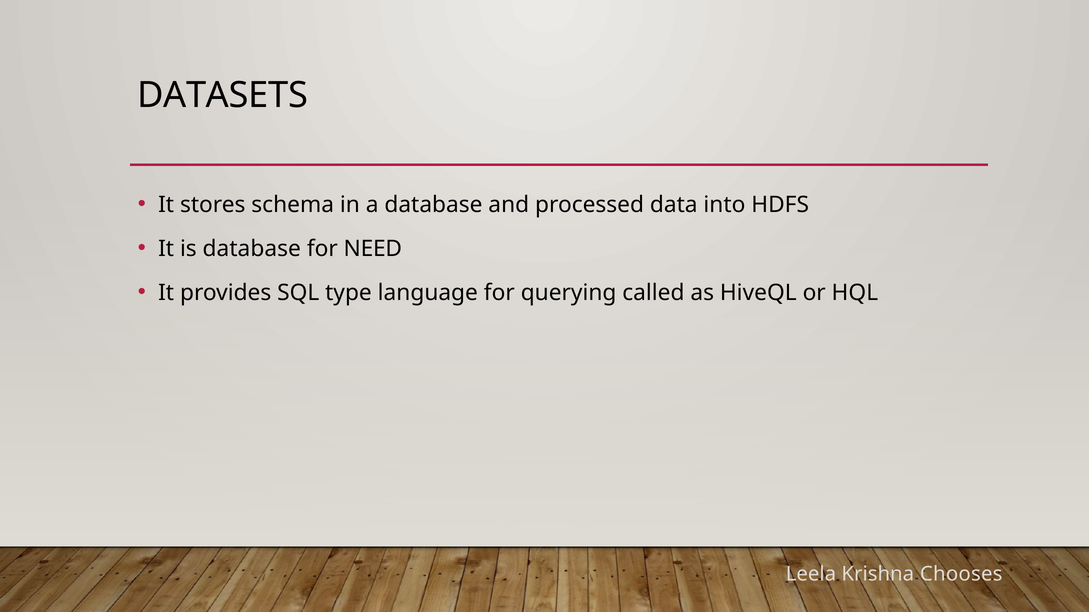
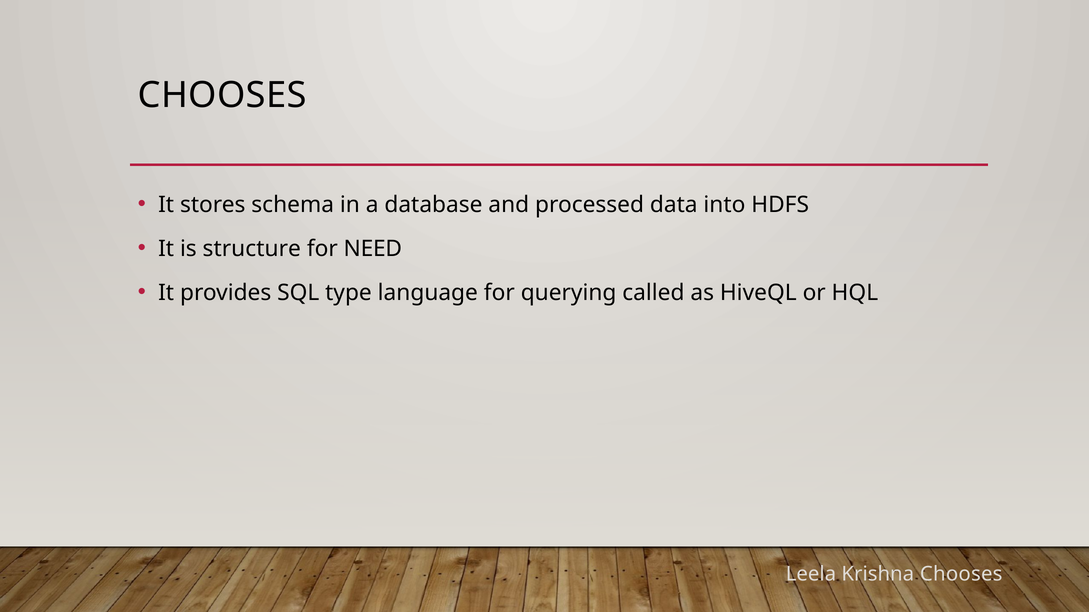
DATASETS at (223, 95): DATASETS -> CHOOSES
is database: database -> structure
